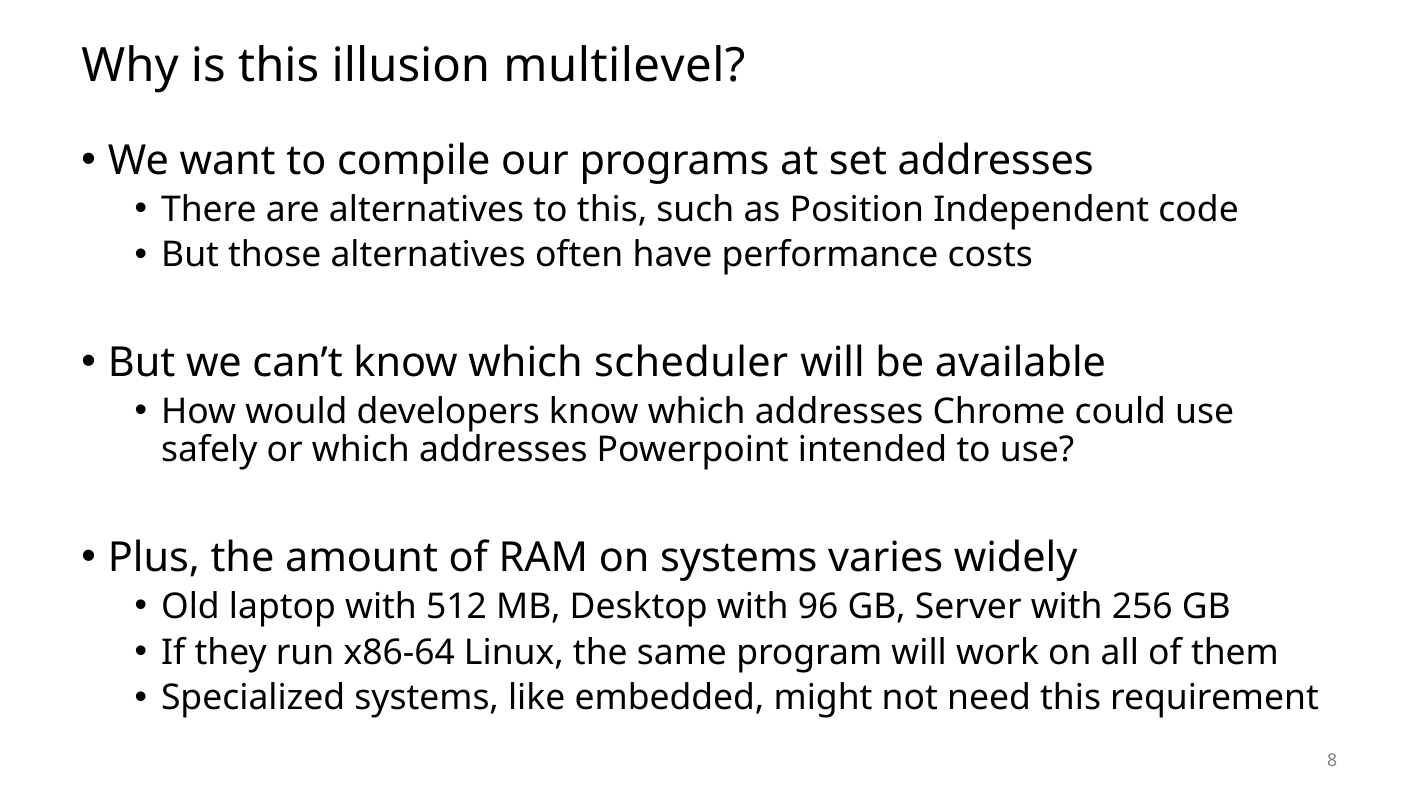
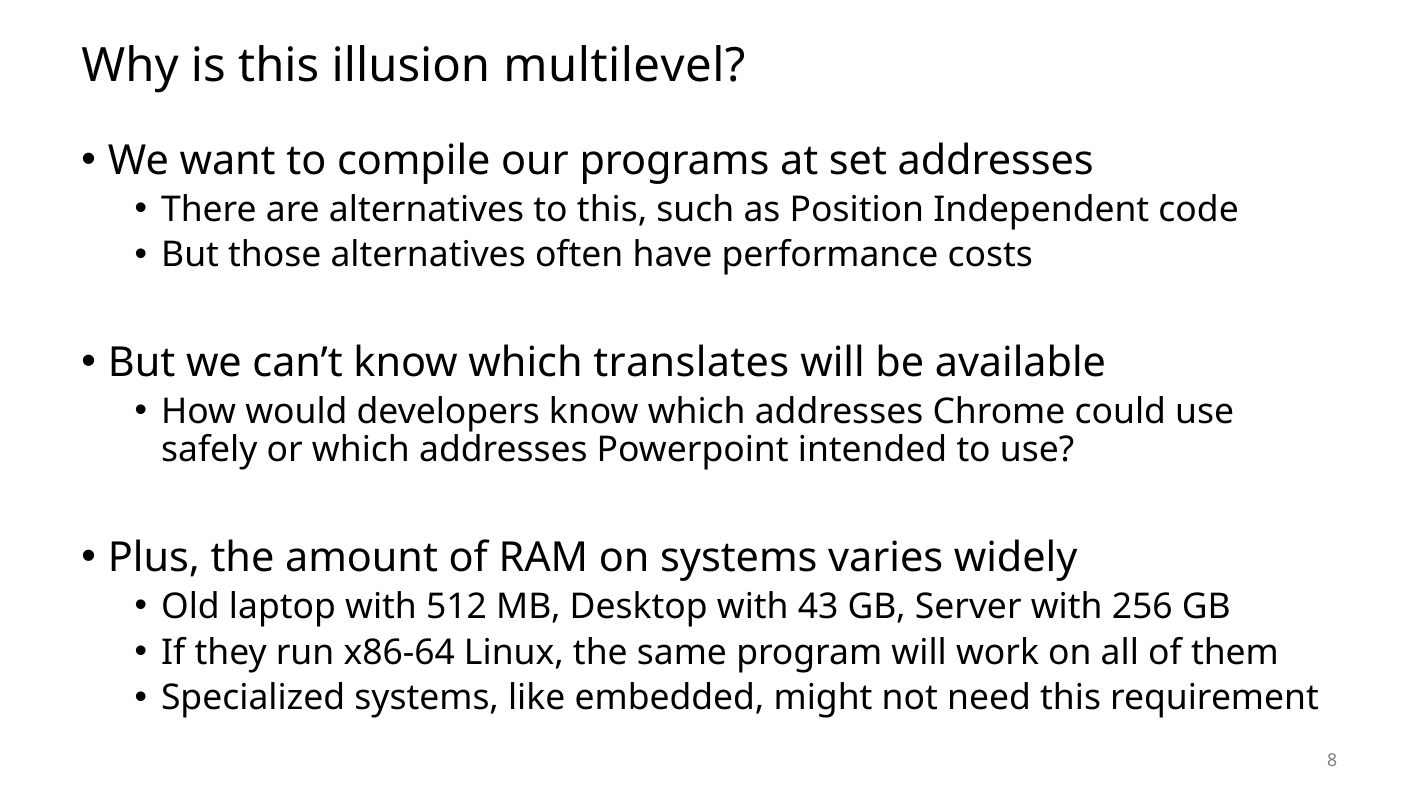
scheduler: scheduler -> translates
96: 96 -> 43
